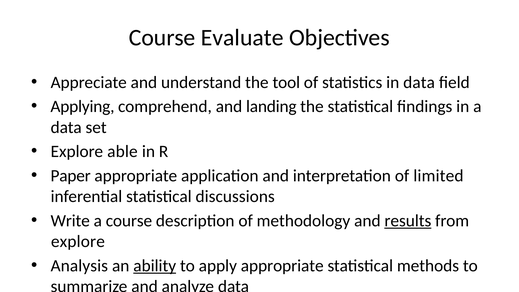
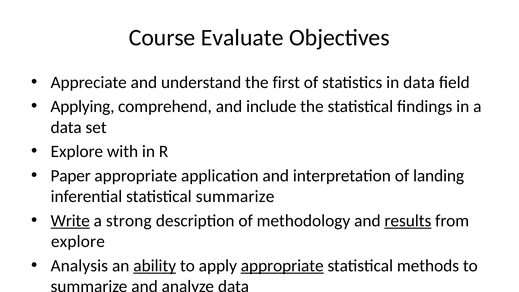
tool: tool -> first
landing: landing -> include
Explore able: able -> with
limited: limited -> landing
statistical discussions: discussions -> summarize
Write underline: none -> present
a course: course -> strong
appropriate at (282, 266) underline: none -> present
